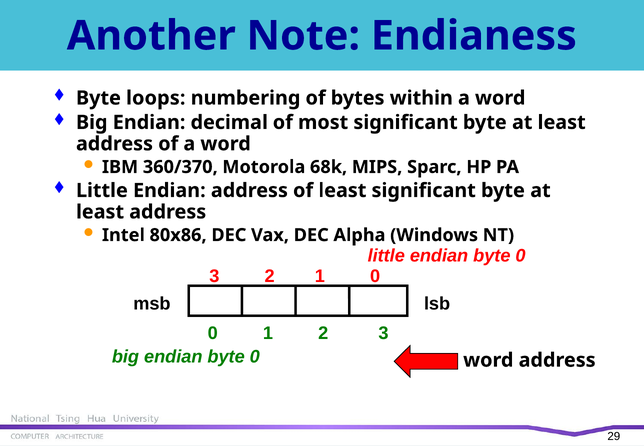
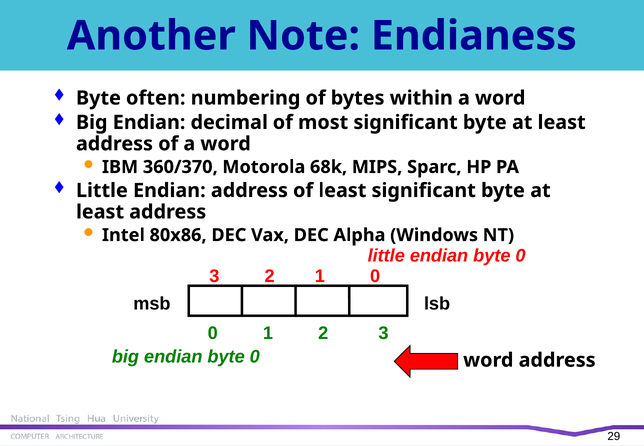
loops: loops -> often
